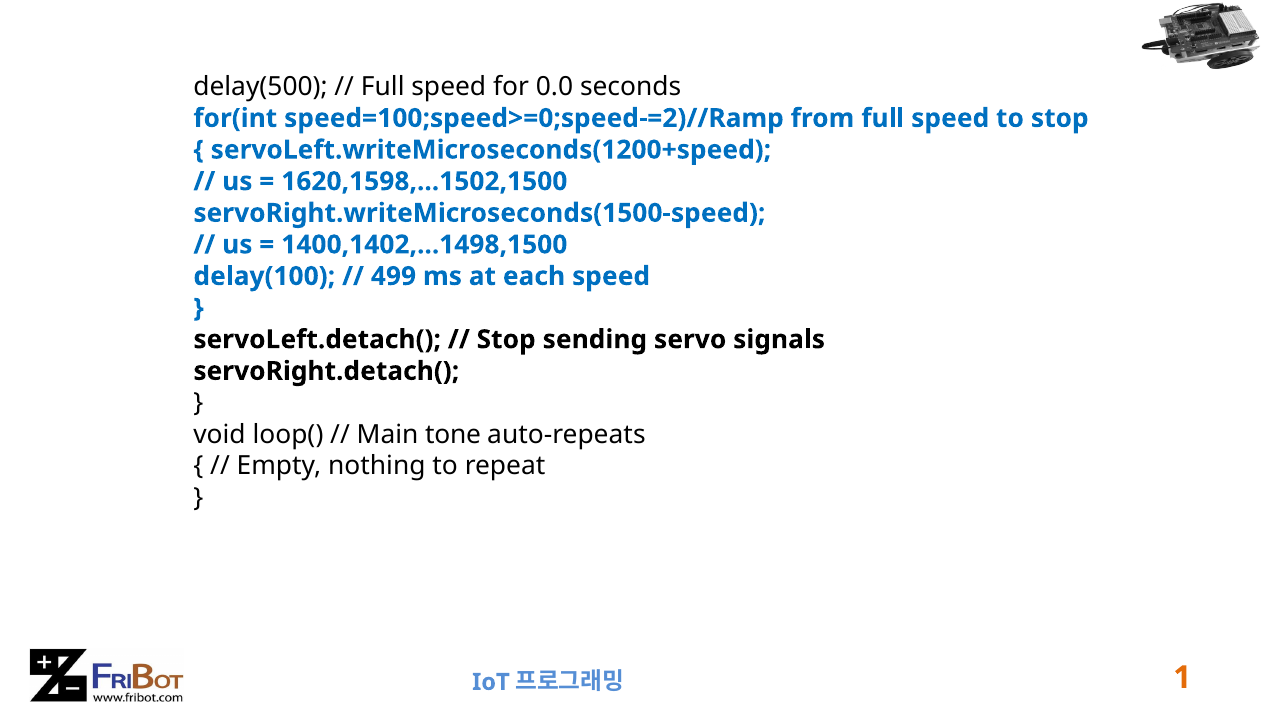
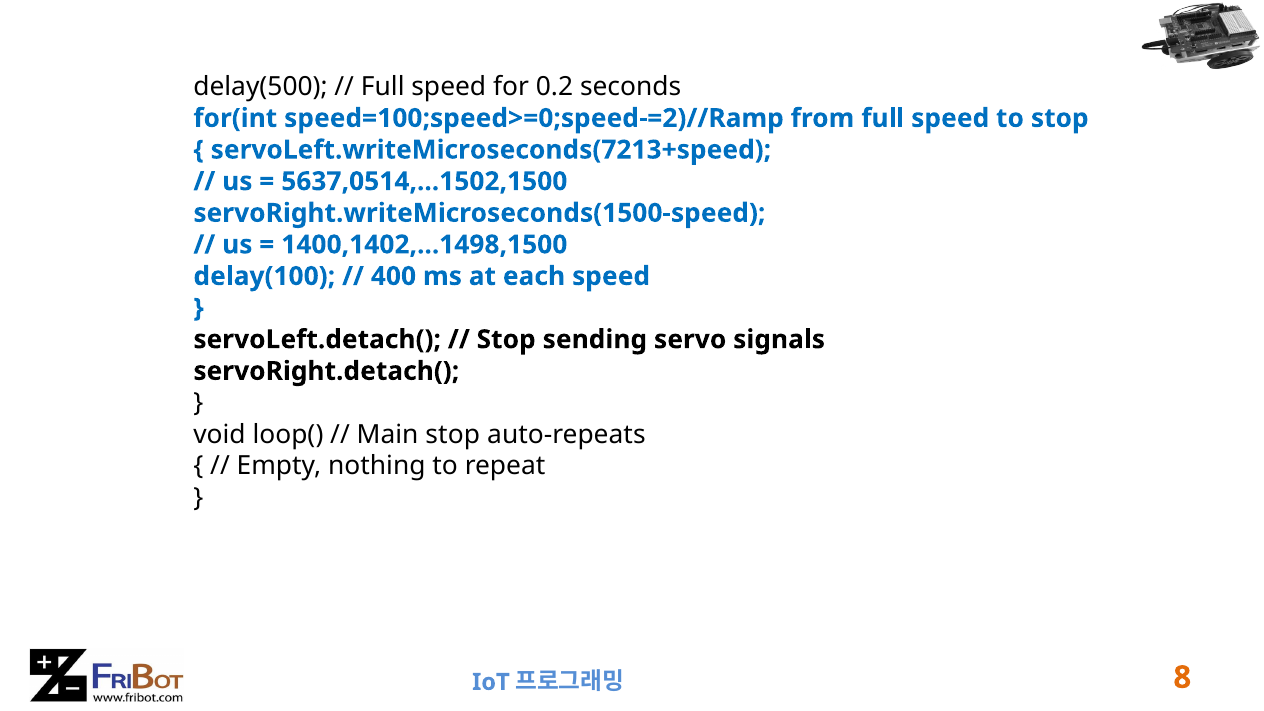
0.0: 0.0 -> 0.2
servoLeft.writeMicroseconds(1200+speed: servoLeft.writeMicroseconds(1200+speed -> servoLeft.writeMicroseconds(7213+speed
1620,1598,...1502,1500: 1620,1598,...1502,1500 -> 5637,0514,...1502,1500
499: 499 -> 400
Main tone: tone -> stop
1: 1 -> 8
